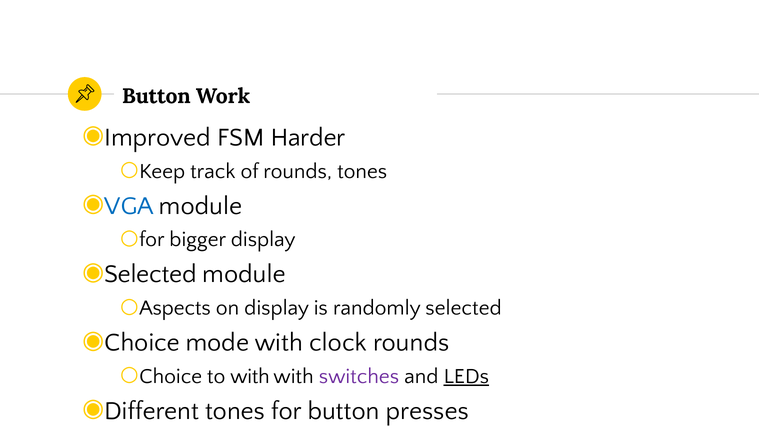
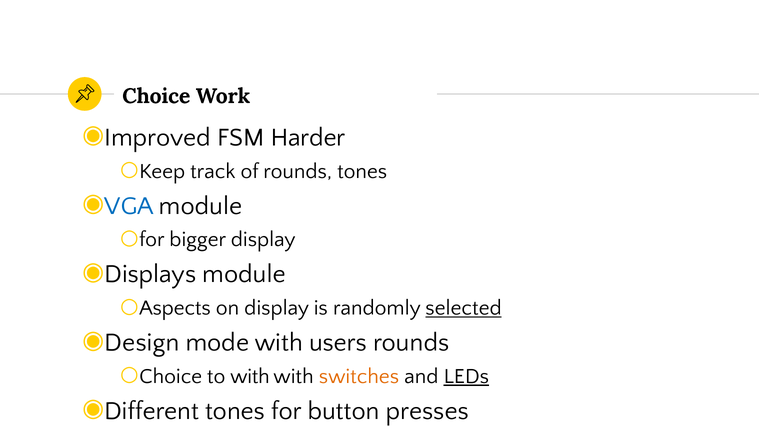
Button at (156, 96): Button -> Choice
Selected at (150, 274): Selected -> Displays
selected at (464, 308) underline: none -> present
Choice at (142, 342): Choice -> Design
clock: clock -> users
switches colour: purple -> orange
